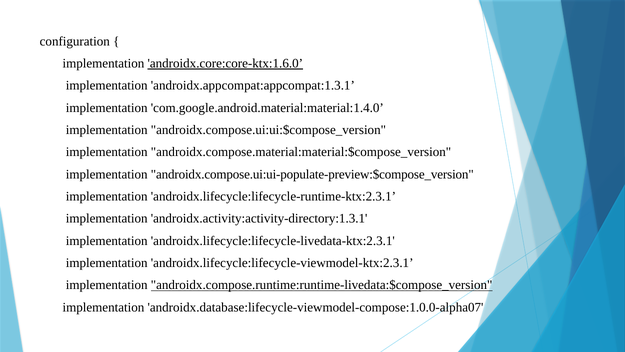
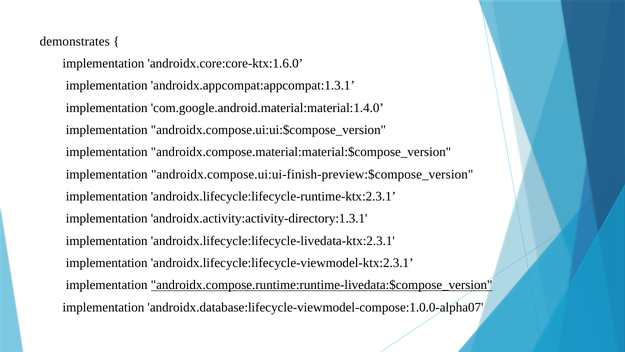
configuration: configuration -> demonstrates
androidx.core:core-ktx:1.6.0 underline: present -> none
androidx.compose.ui:ui-populate-preview:$compose_version: androidx.compose.ui:ui-populate-preview:$compose_version -> androidx.compose.ui:ui-finish-preview:$compose_version
